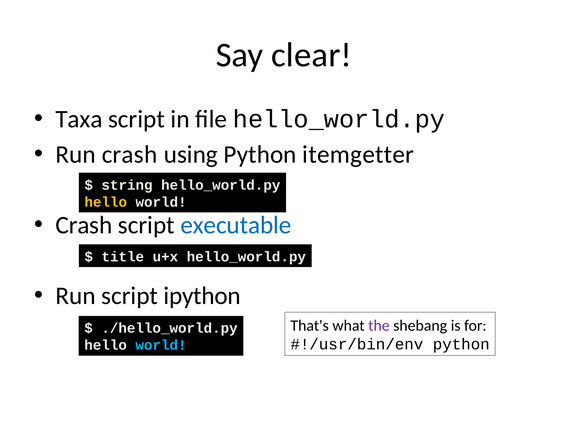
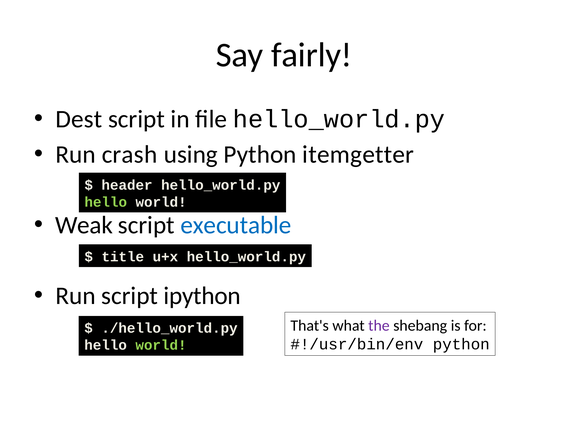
clear: clear -> fairly
Taxa: Taxa -> Dest
string: string -> header
hello at (106, 202) colour: yellow -> light green
Crash at (84, 225): Crash -> Weak
world at (161, 345) colour: light blue -> light green
